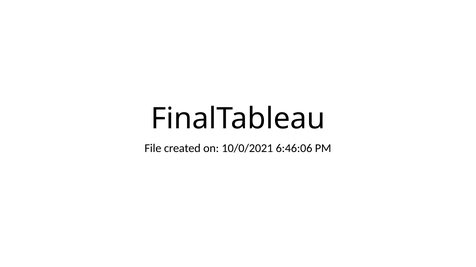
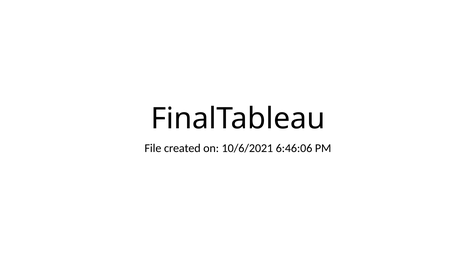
10/0/2021: 10/0/2021 -> 10/6/2021
